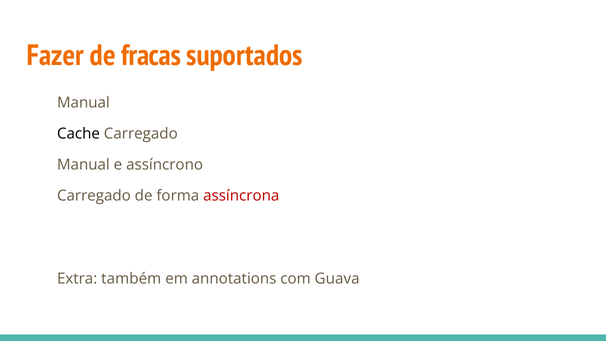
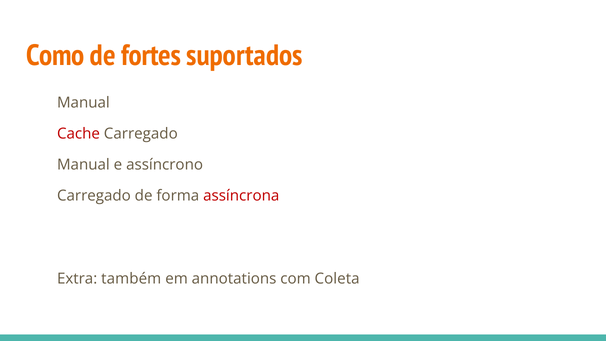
Fazer: Fazer -> Como
fracas: fracas -> fortes
Cache colour: black -> red
Guava: Guava -> Coleta
